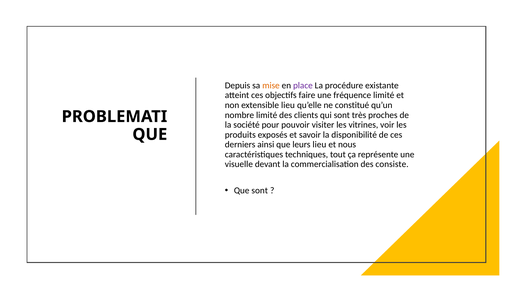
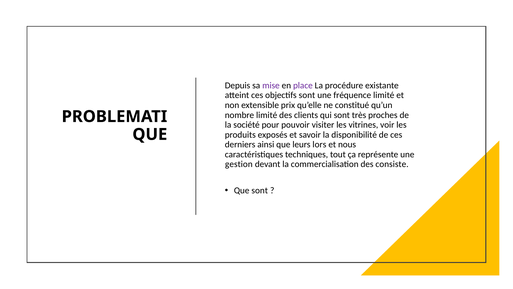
mise colour: orange -> purple
objectifs faire: faire -> sont
extensible lieu: lieu -> prix
leurs lieu: lieu -> lors
visuelle: visuelle -> gestion
